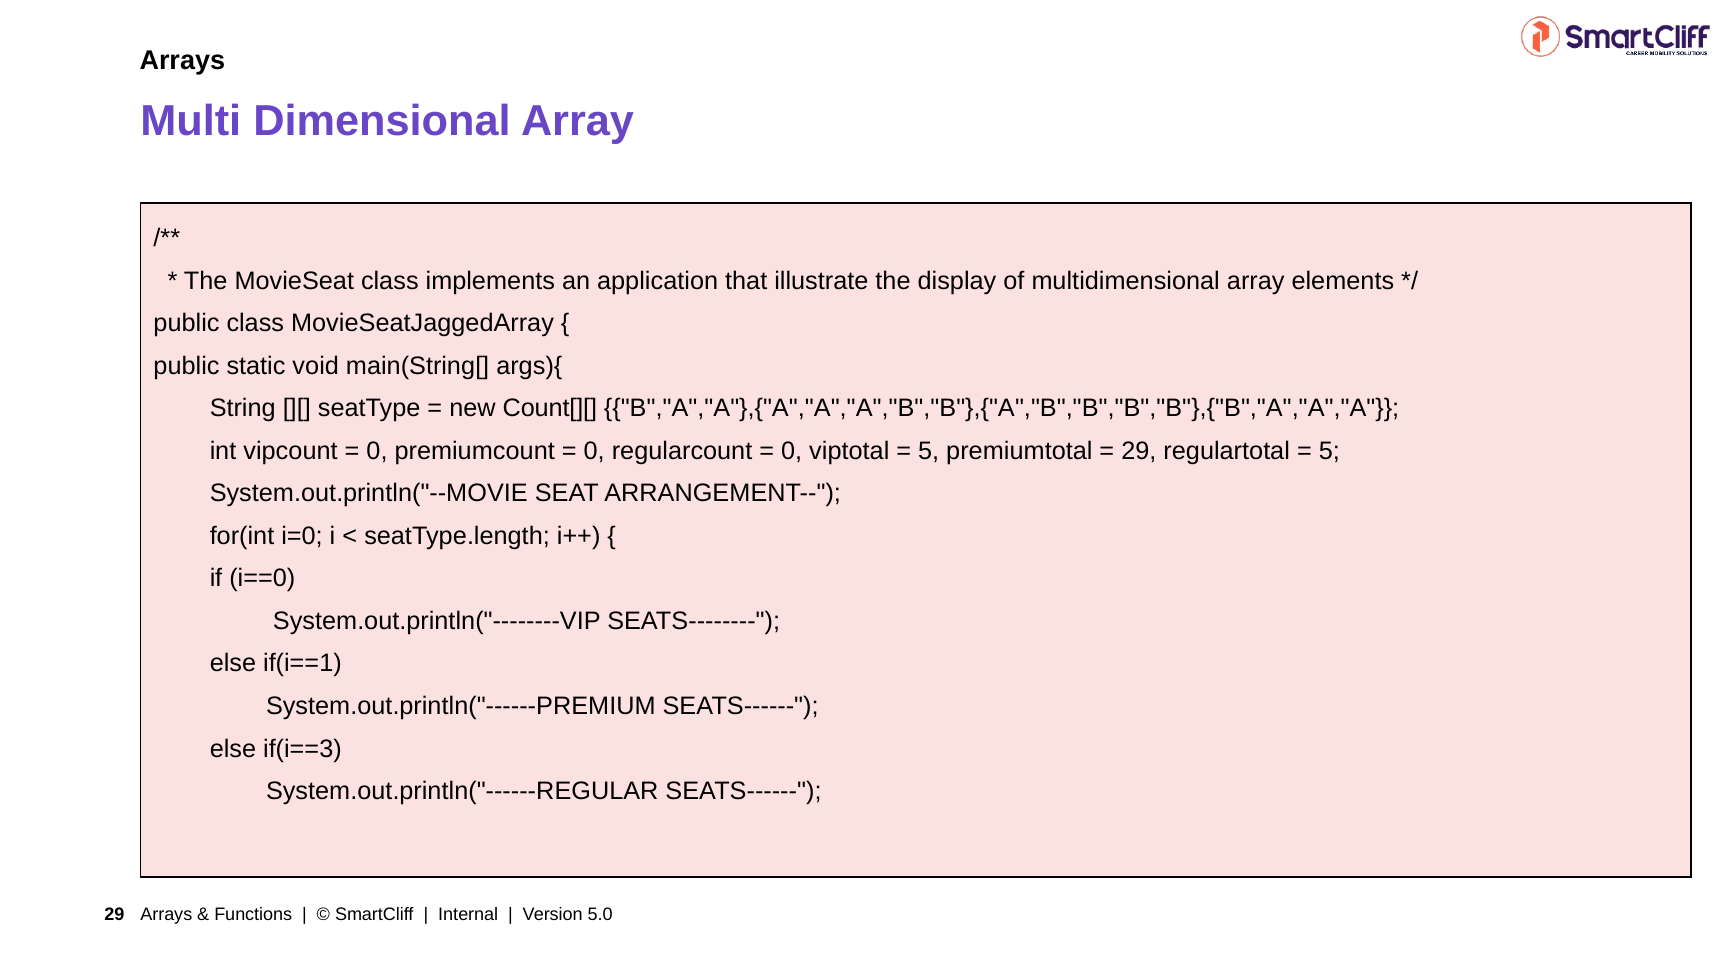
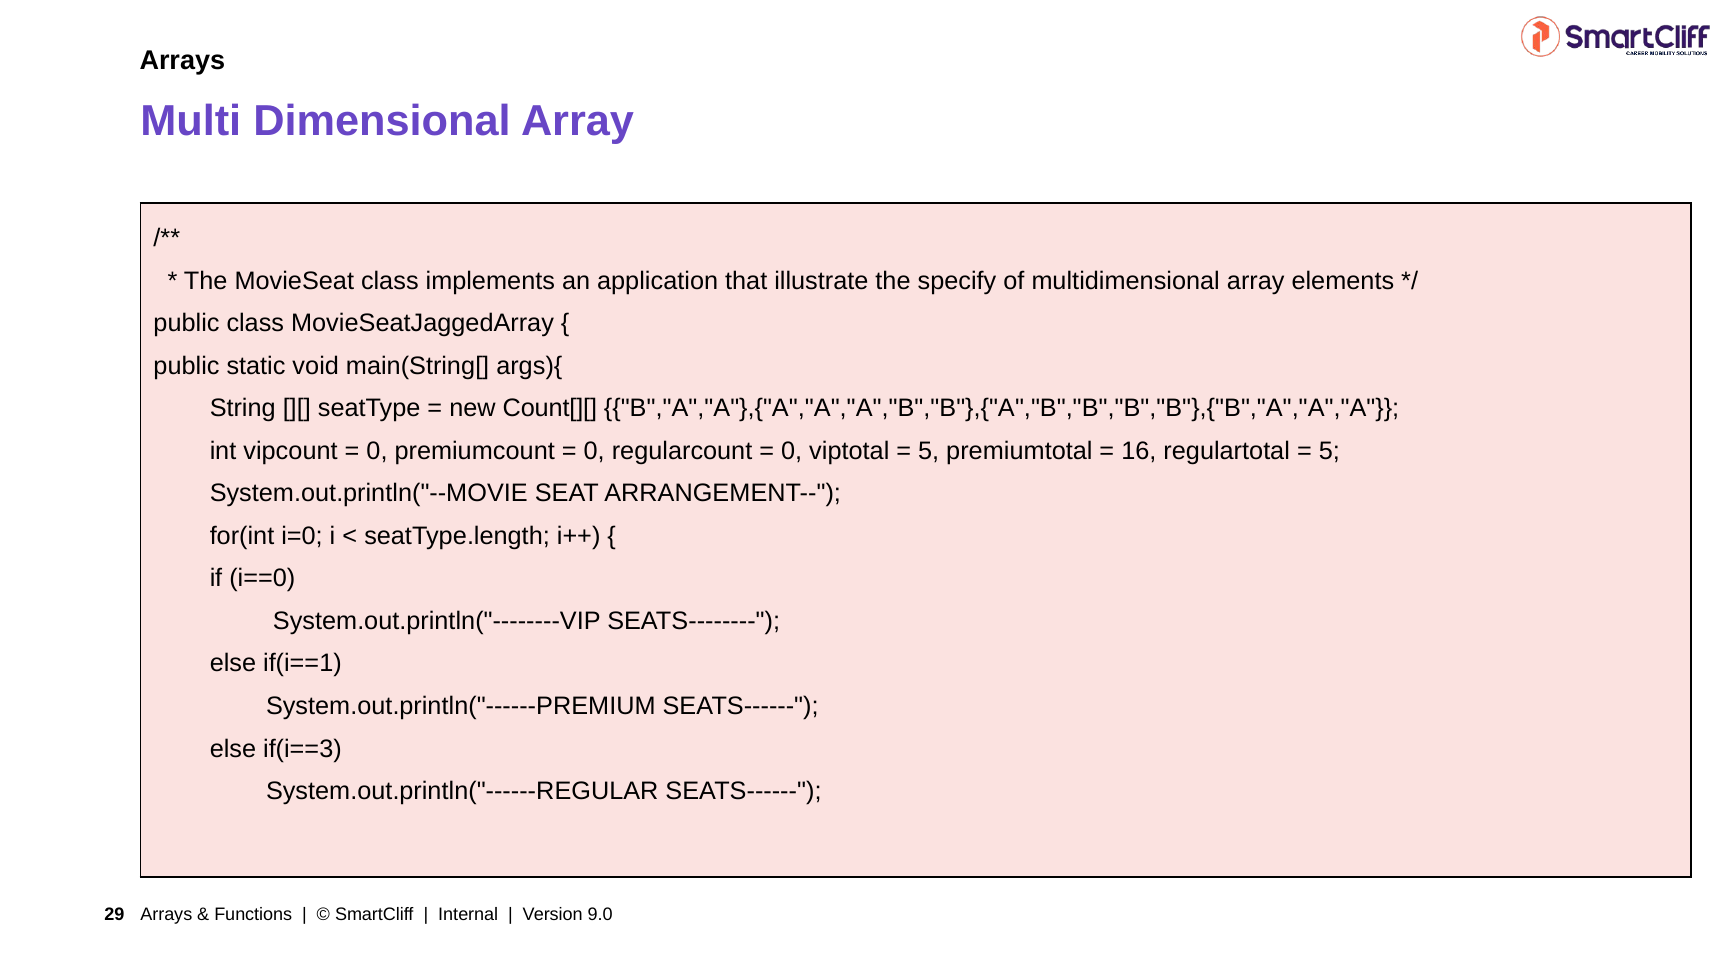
display: display -> specify
29 at (1139, 451): 29 -> 16
5.0: 5.0 -> 9.0
